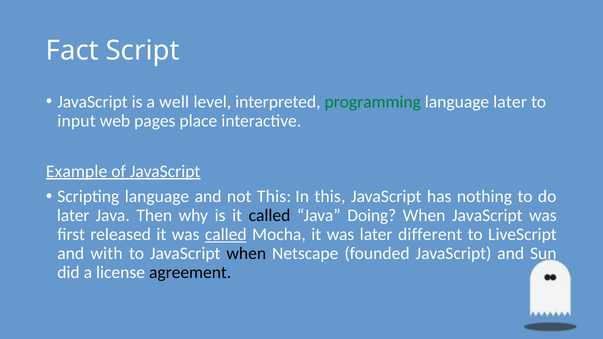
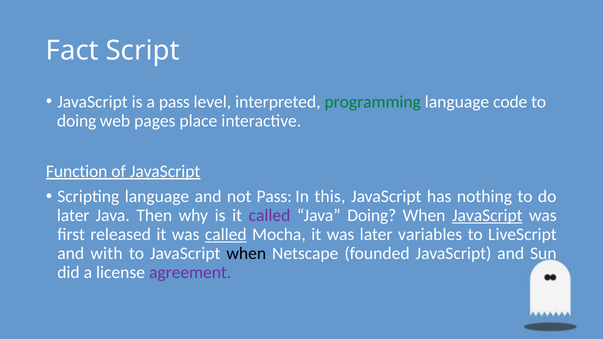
a well: well -> pass
language later: later -> code
input at (76, 121): input -> doing
Example: Example -> Function
not This: This -> Pass
called at (270, 216) colour: black -> purple
JavaScript at (487, 216) underline: none -> present
different: different -> variables
agreement colour: black -> purple
